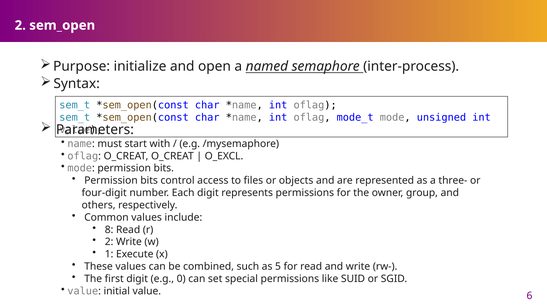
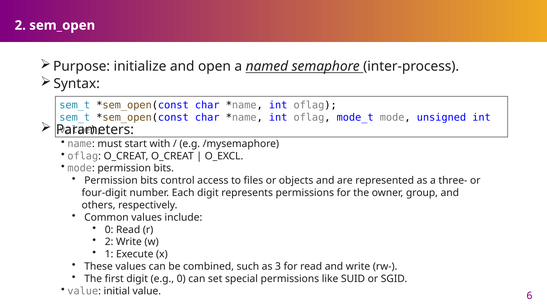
8 at (109, 230): 8 -> 0
5: 5 -> 3
